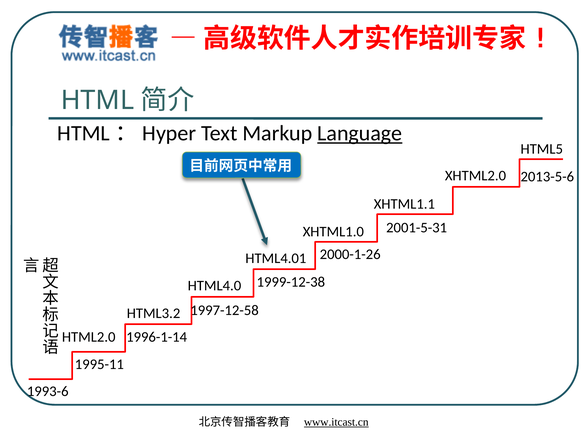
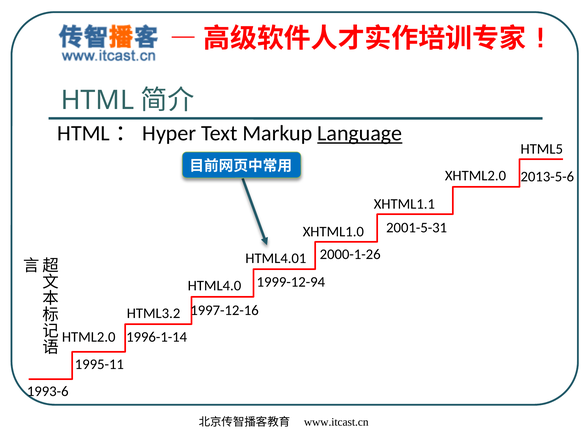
1999-12-38: 1999-12-38 -> 1999-12-94
1997-12-58: 1997-12-58 -> 1997-12-16
www.itcast.cn underline: present -> none
